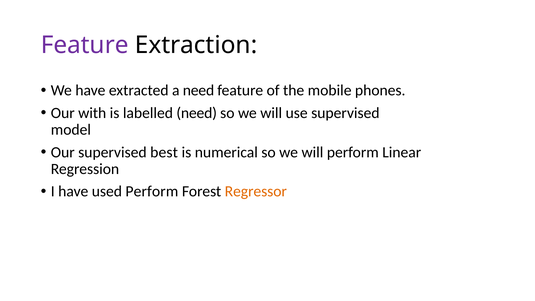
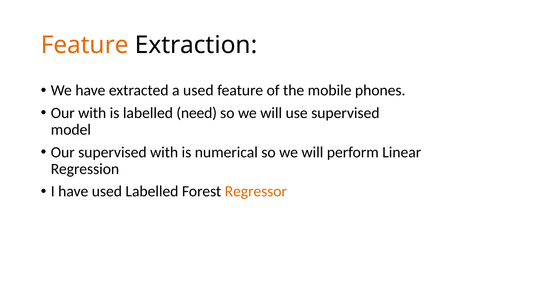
Feature at (85, 45) colour: purple -> orange
a need: need -> used
supervised best: best -> with
used Perform: Perform -> Labelled
